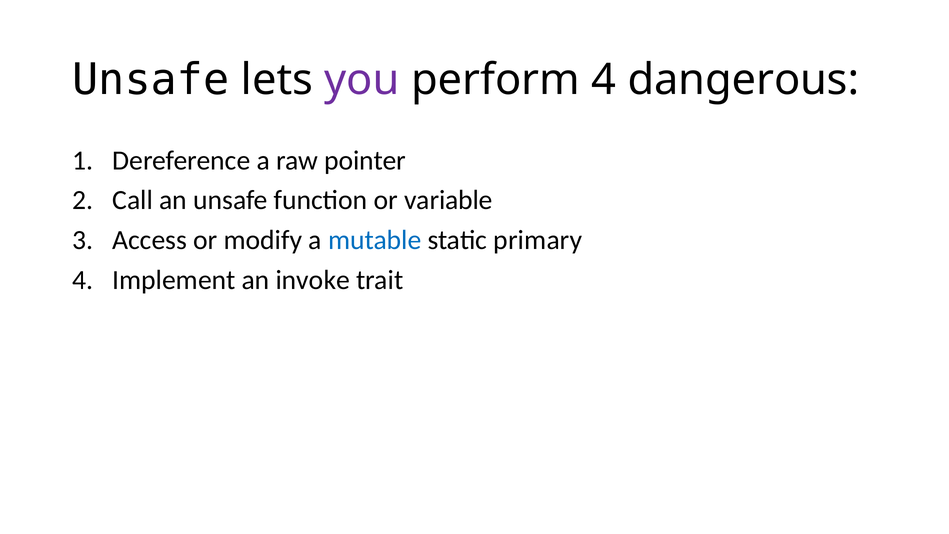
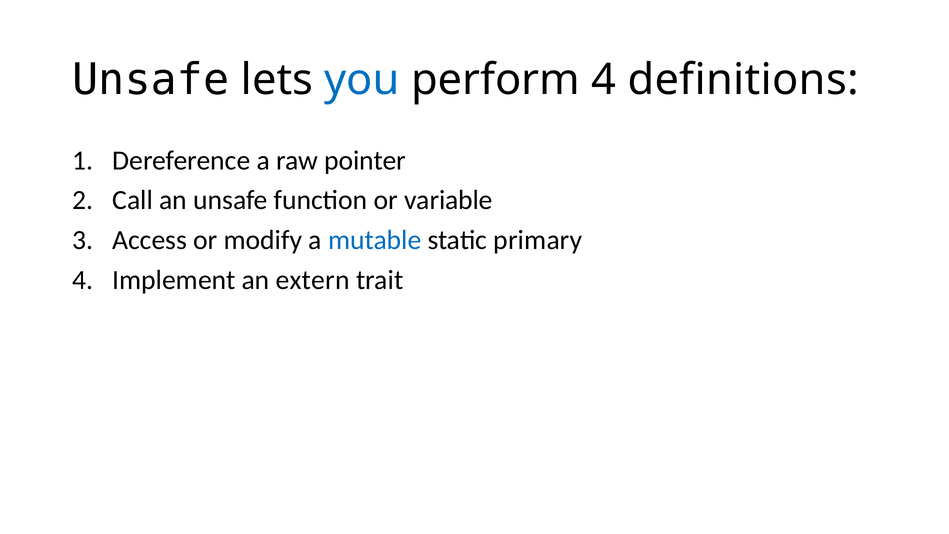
you colour: purple -> blue
dangerous: dangerous -> definitions
invoke: invoke -> extern
